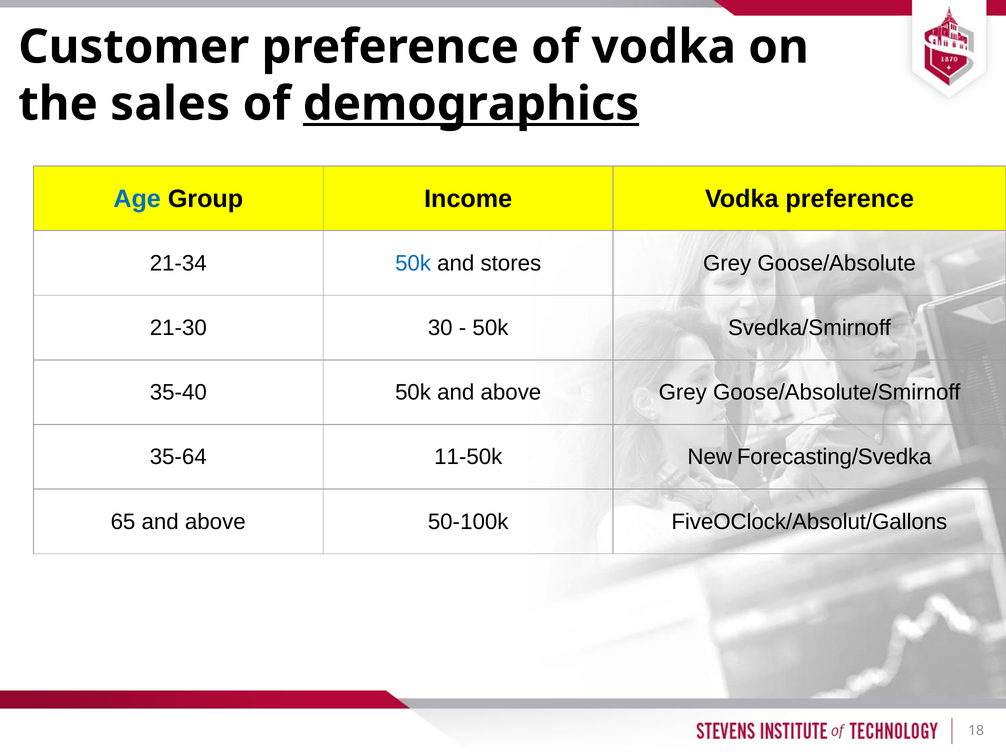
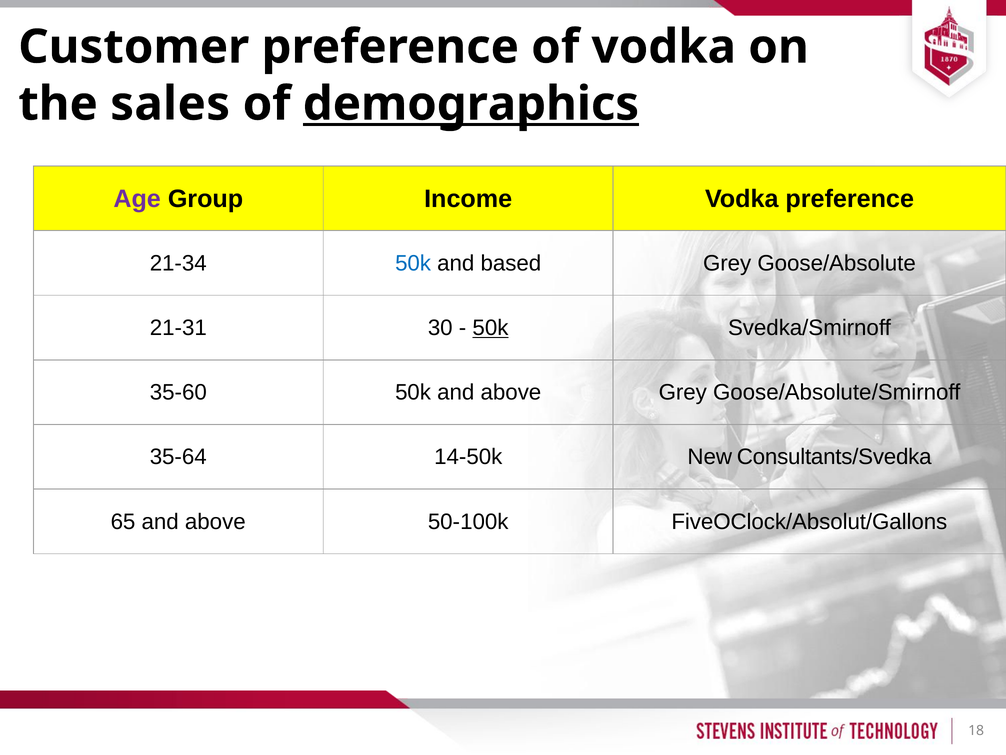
Age colour: blue -> purple
stores: stores -> based
21-30: 21-30 -> 21-31
50k at (490, 328) underline: none -> present
35-40: 35-40 -> 35-60
11-50k: 11-50k -> 14-50k
Forecasting/Svedka: Forecasting/Svedka -> Consultants/Svedka
